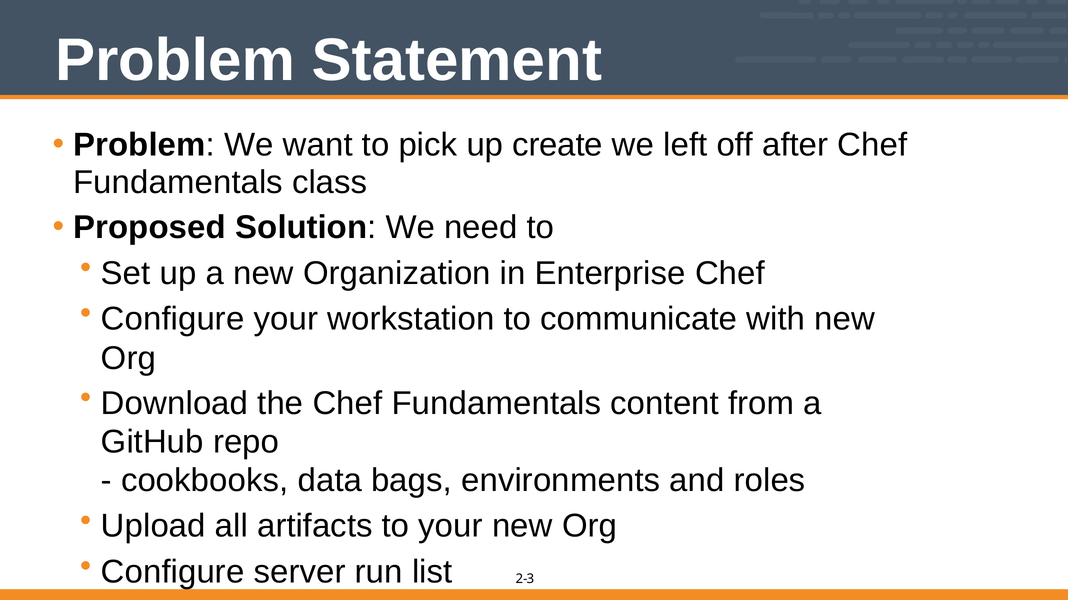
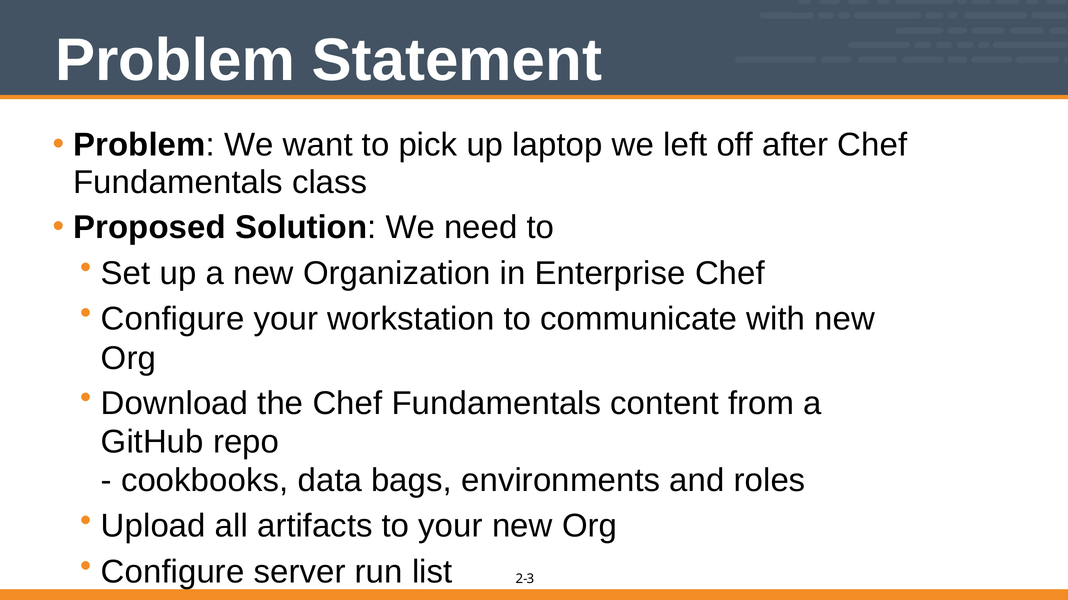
create: create -> laptop
